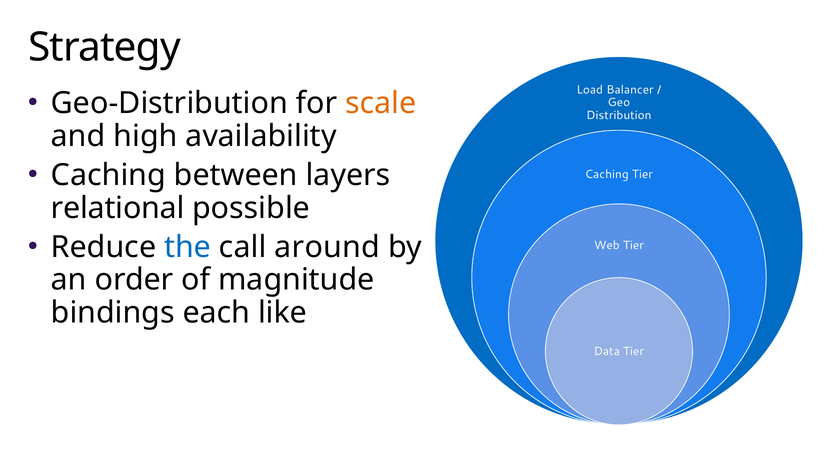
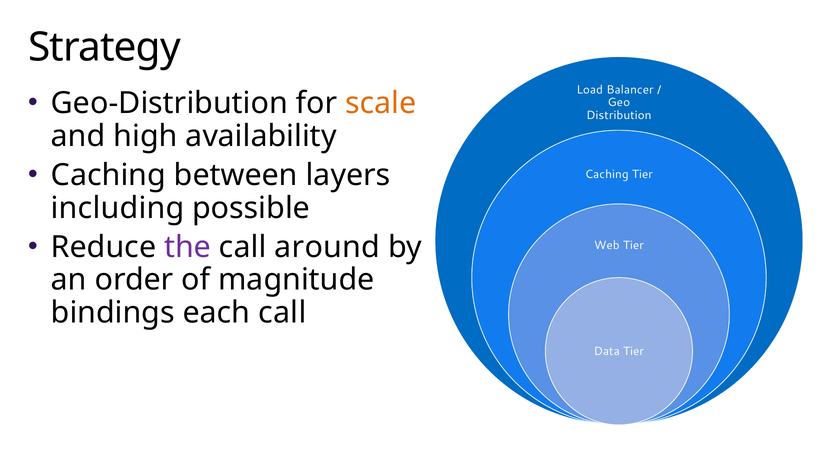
relational: relational -> including
the colour: blue -> purple
each like: like -> call
